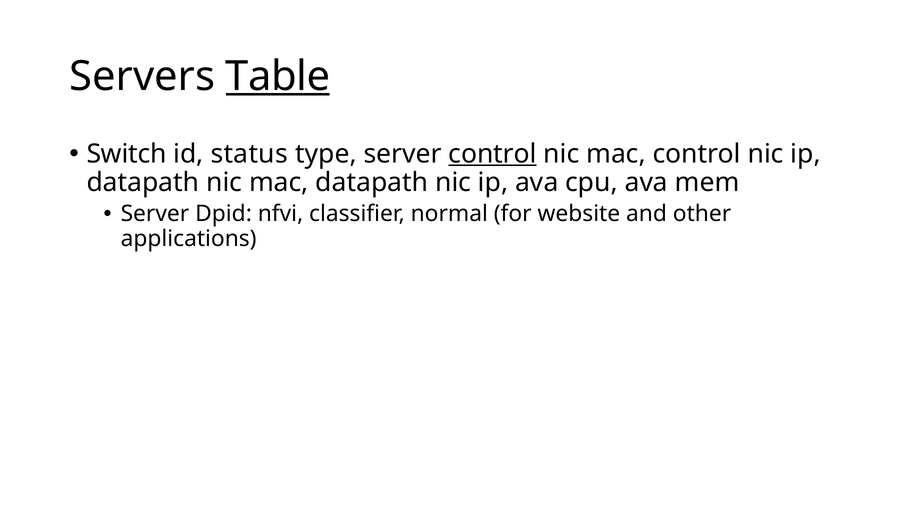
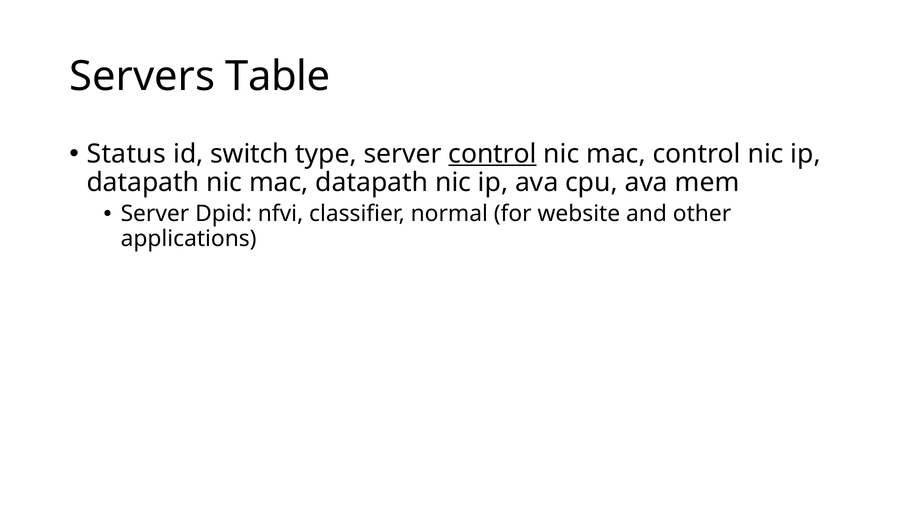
Table underline: present -> none
Switch: Switch -> Status
status: status -> switch
